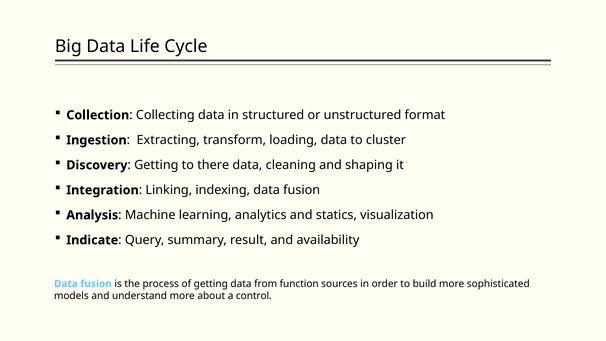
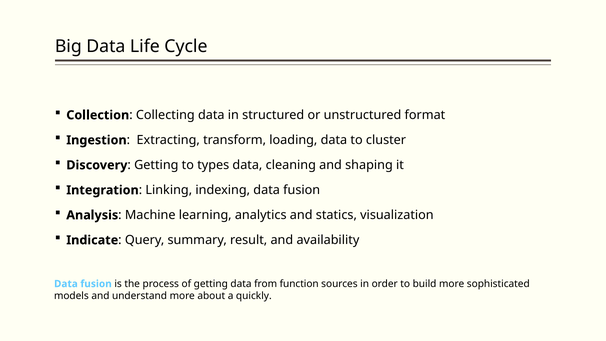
there: there -> types
control: control -> quickly
